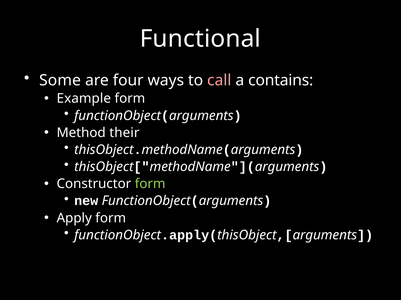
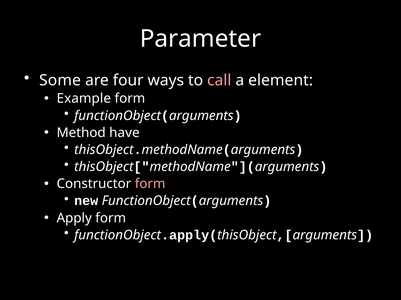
Functional: Functional -> Parameter
contains: contains -> element
their: their -> have
form at (150, 184) colour: light green -> pink
